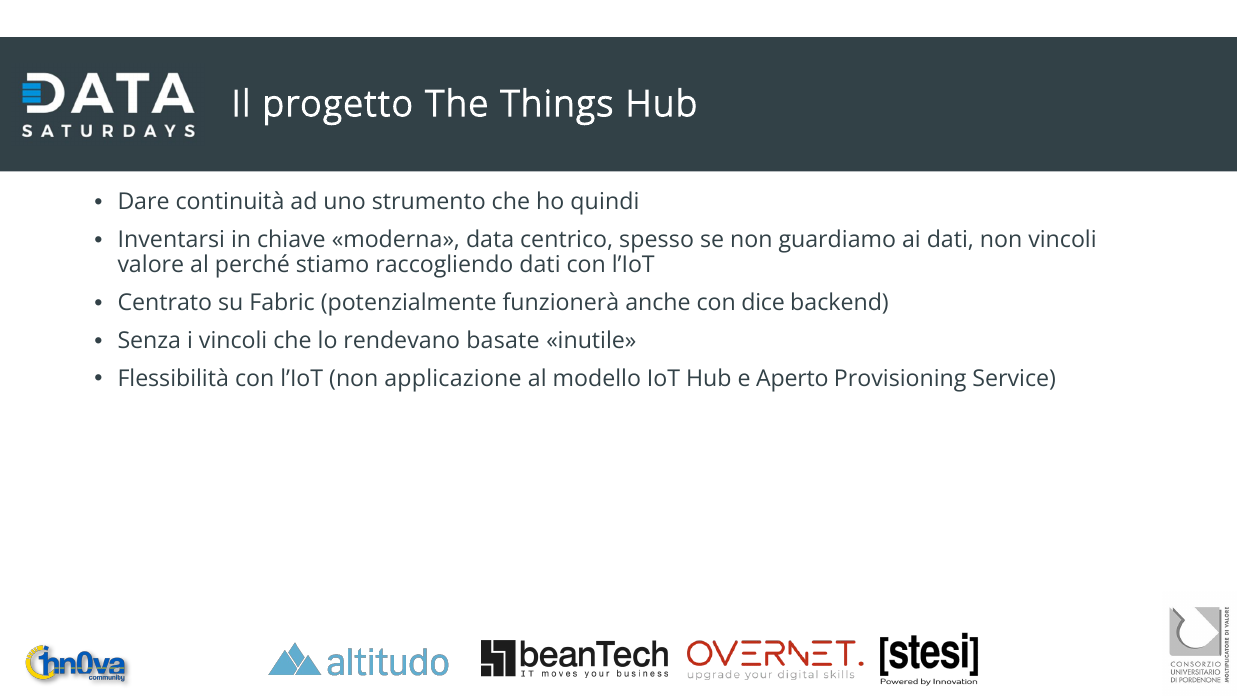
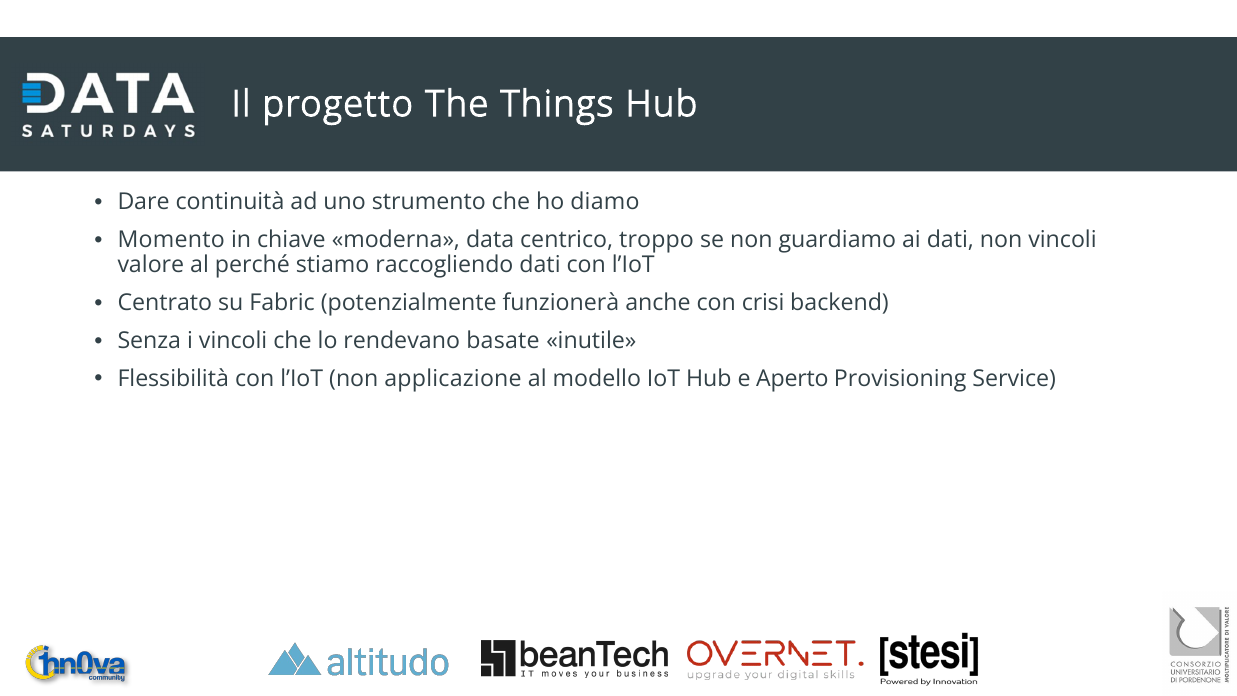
quindi: quindi -> diamo
Inventarsi: Inventarsi -> Momento
spesso: spesso -> troppo
dice: dice -> crisi
